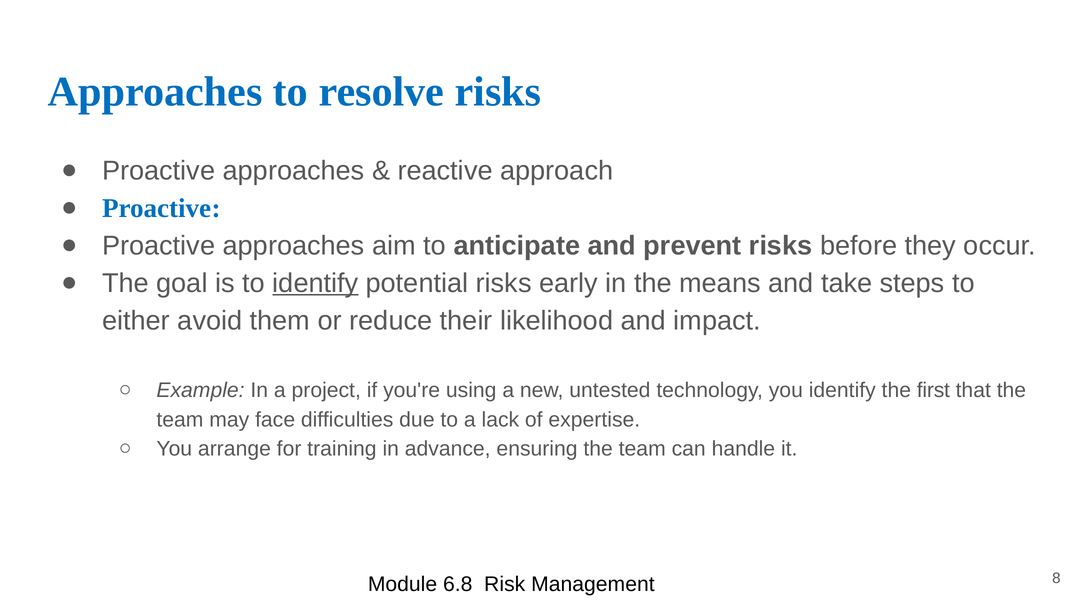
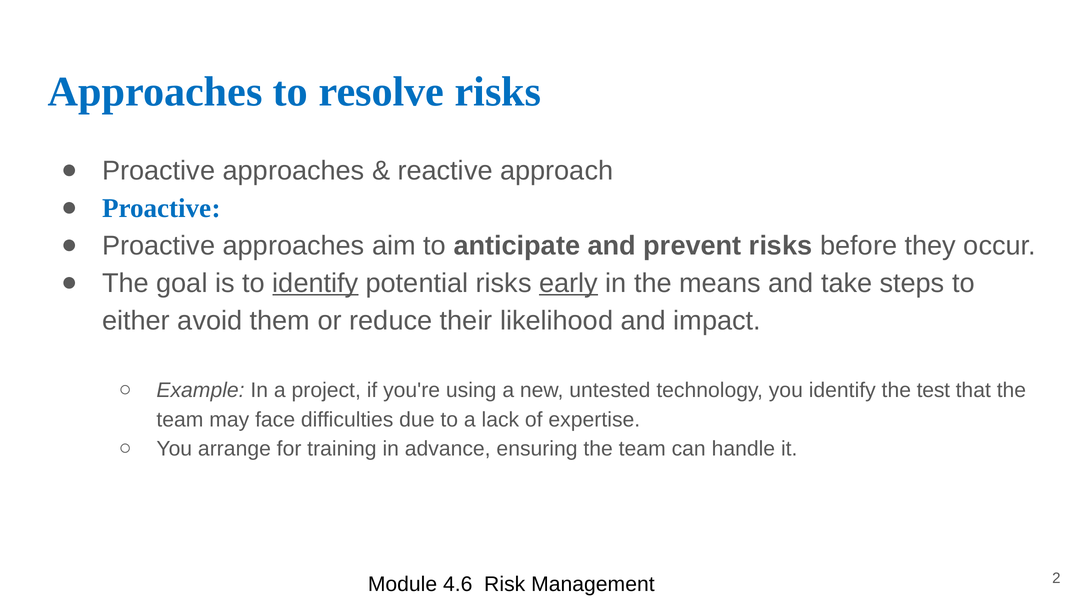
early underline: none -> present
first: first -> test
6.8: 6.8 -> 4.6
8: 8 -> 2
